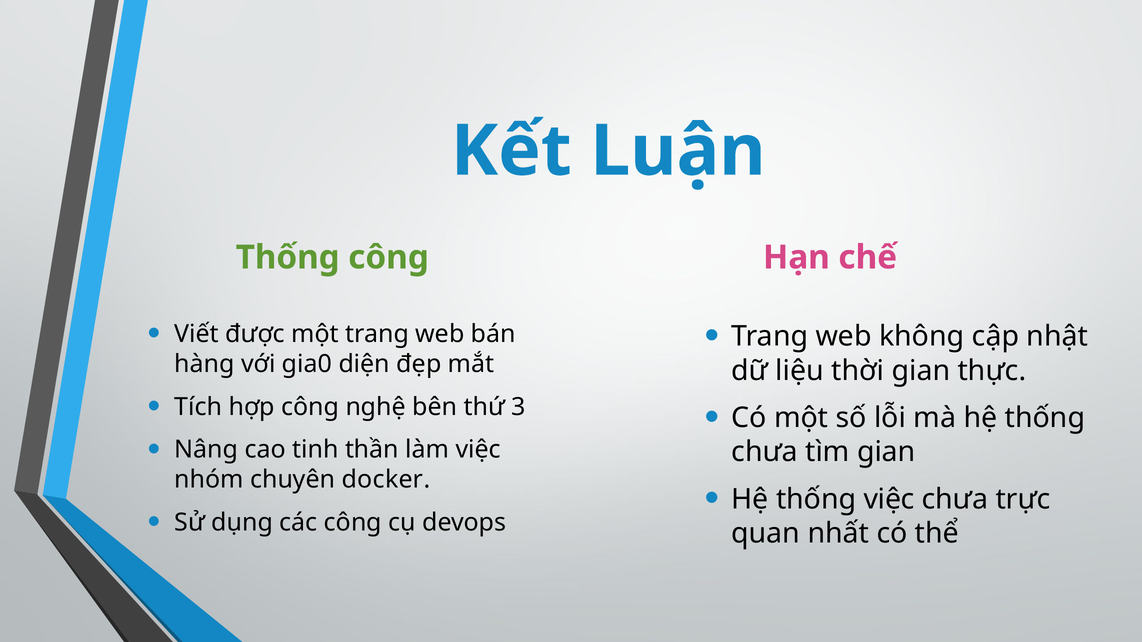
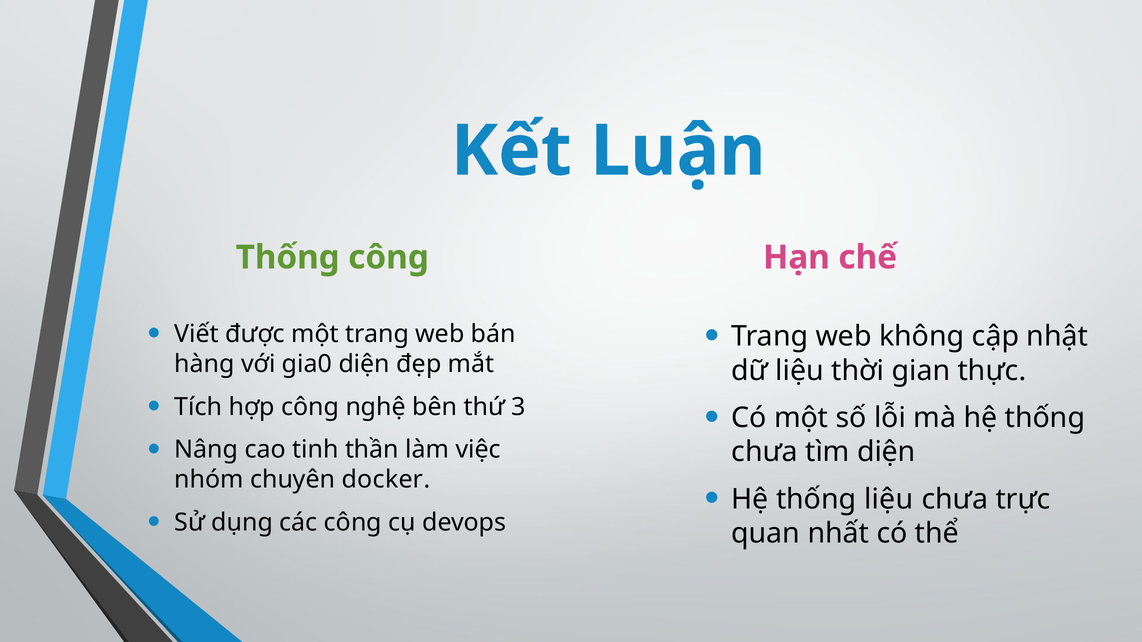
tìm gian: gian -> diện
thống việc: việc -> liệu
